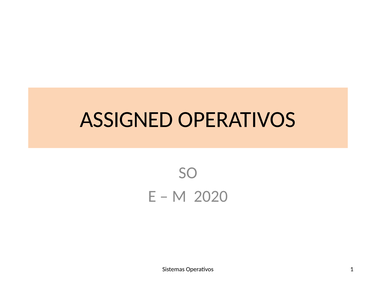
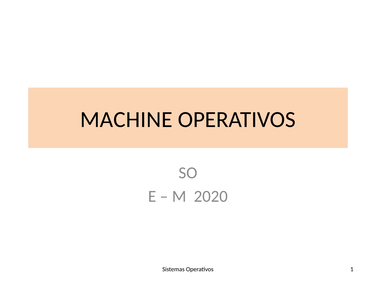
ASSIGNED: ASSIGNED -> MACHINE
